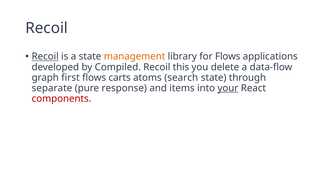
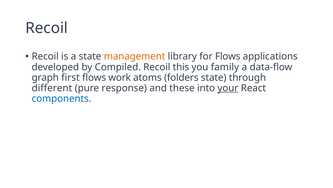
Recoil at (45, 56) underline: present -> none
delete: delete -> family
carts: carts -> work
search: search -> folders
separate: separate -> different
items: items -> these
components colour: red -> blue
